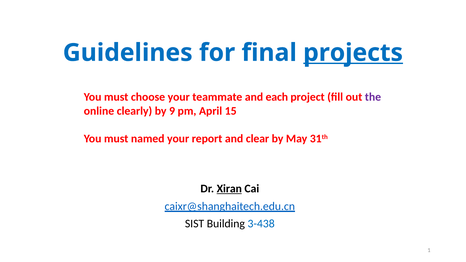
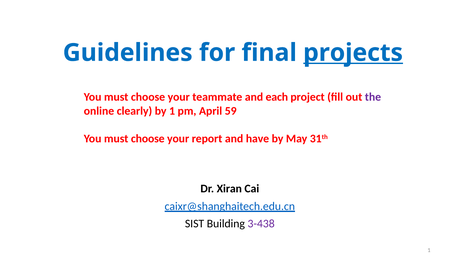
by 9: 9 -> 1
15: 15 -> 59
named at (148, 139): named -> choose
clear: clear -> have
Xiran underline: present -> none
3-438 colour: blue -> purple
